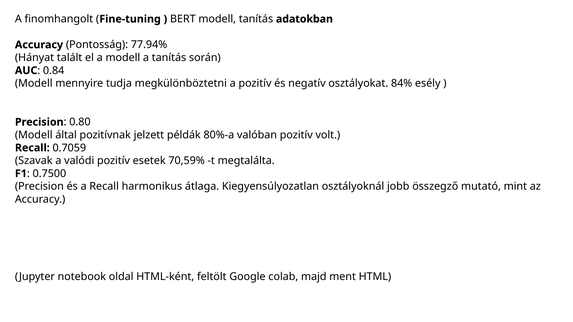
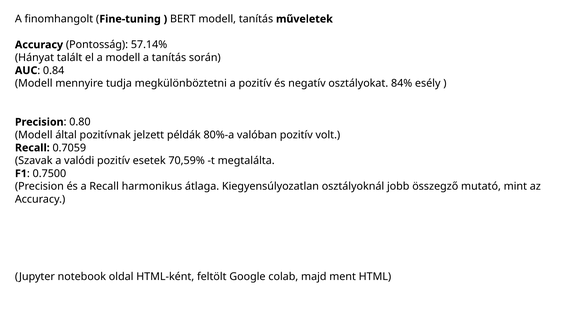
adatokban: adatokban -> műveletek
77.94%: 77.94% -> 57.14%
